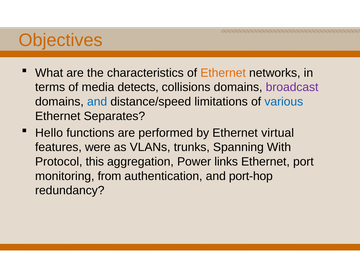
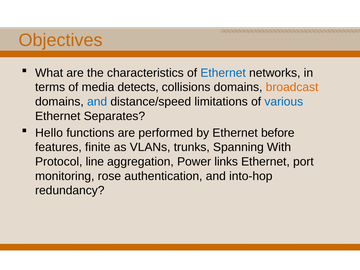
Ethernet at (223, 73) colour: orange -> blue
broadcast colour: purple -> orange
virtual: virtual -> before
were: were -> finite
this: this -> line
from: from -> rose
port-hop: port-hop -> into-hop
